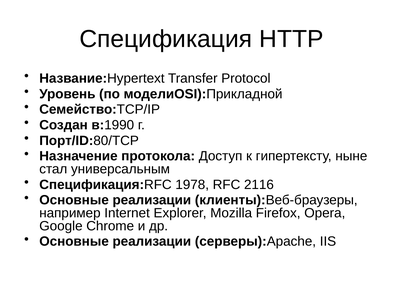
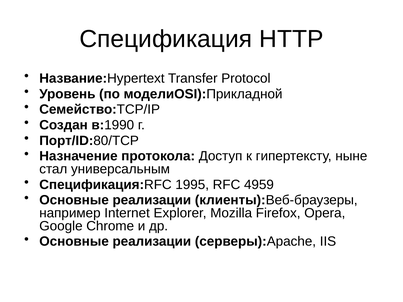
1978: 1978 -> 1995
2116: 2116 -> 4959
